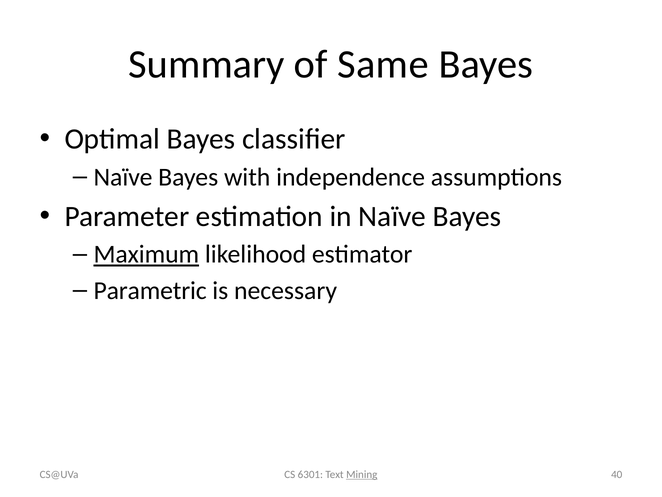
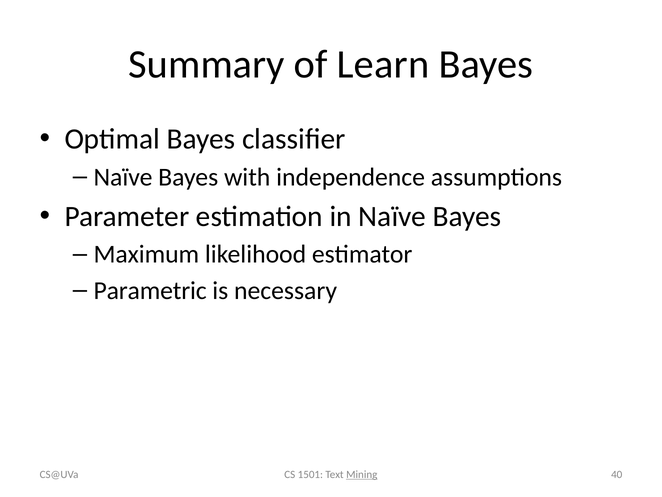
Same: Same -> Learn
Maximum underline: present -> none
6301: 6301 -> 1501
